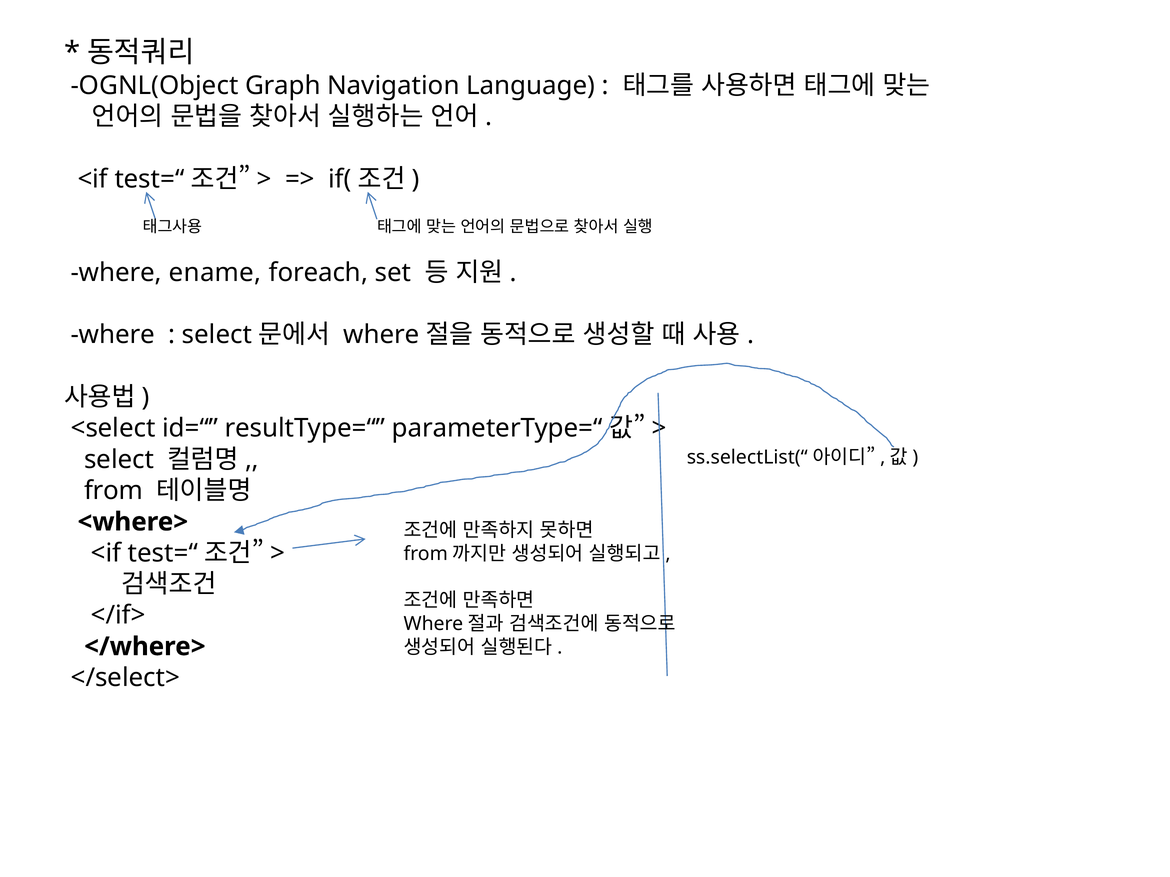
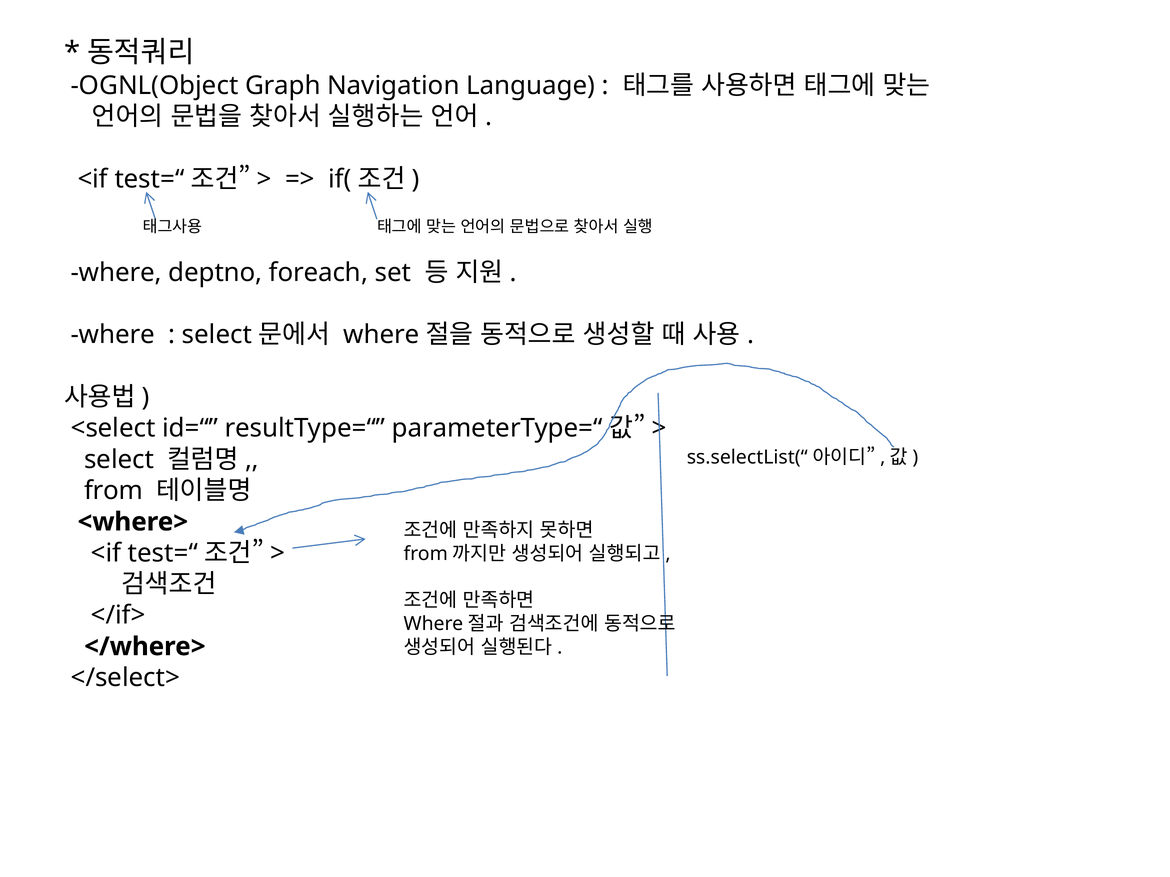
ename: ename -> deptno
